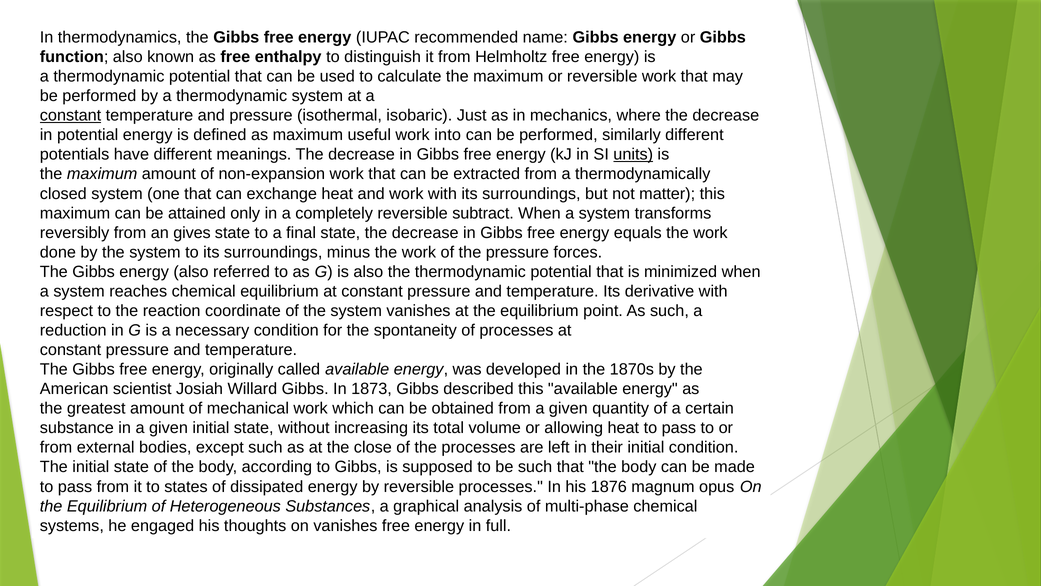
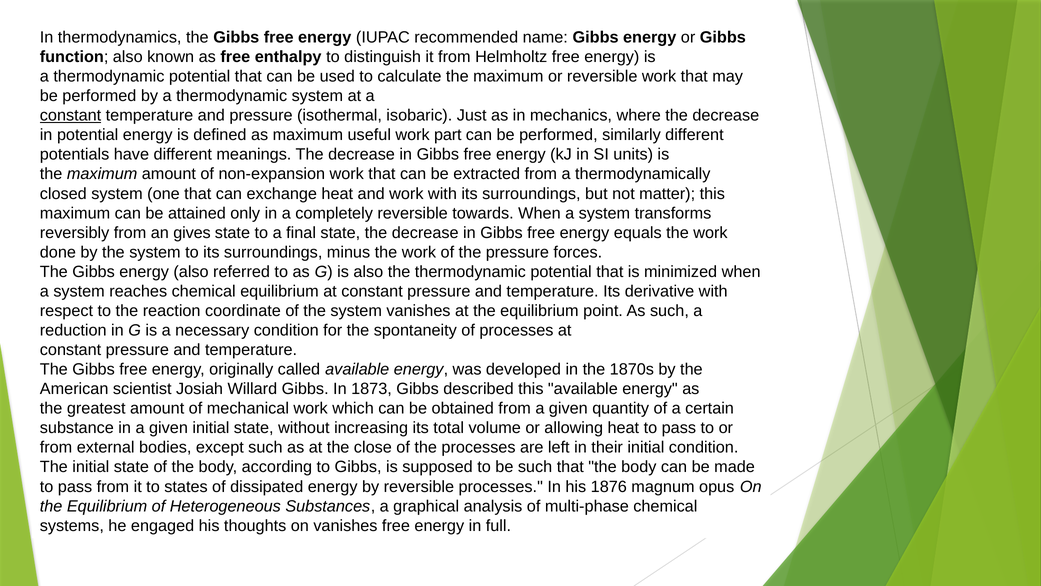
into: into -> part
units underline: present -> none
subtract: subtract -> towards
